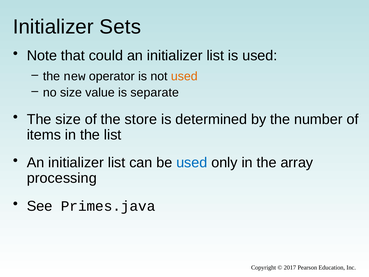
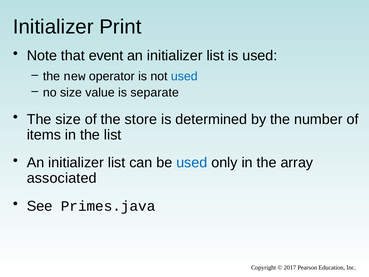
Sets: Sets -> Print
could: could -> event
used at (184, 76) colour: orange -> blue
processing: processing -> associated
